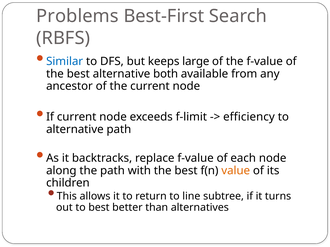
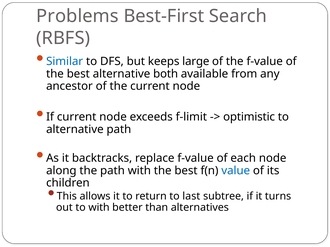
efficiency: efficiency -> optimistic
value colour: orange -> blue
line: line -> last
to best: best -> with
